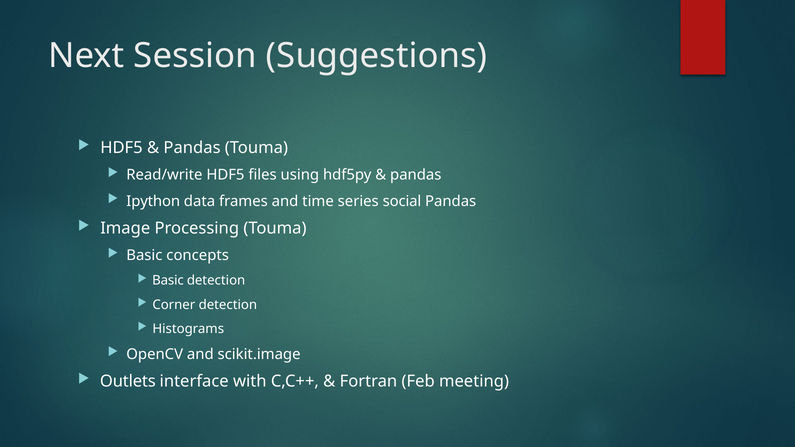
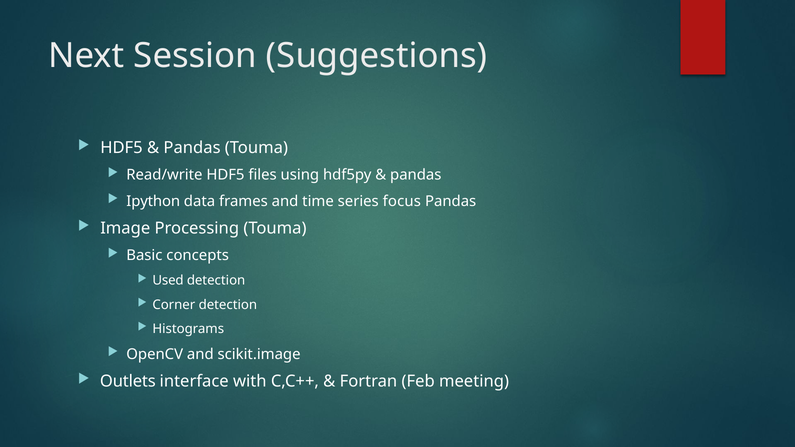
social: social -> focus
Basic at (168, 281): Basic -> Used
